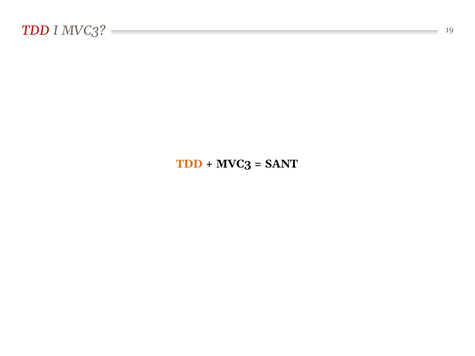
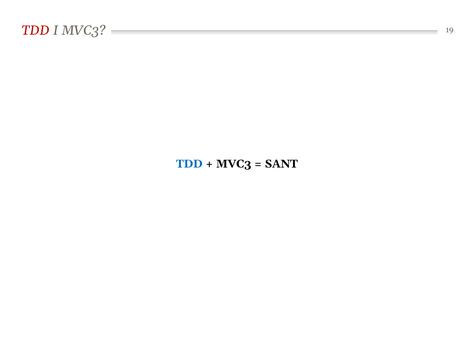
TDD at (189, 164) colour: orange -> blue
